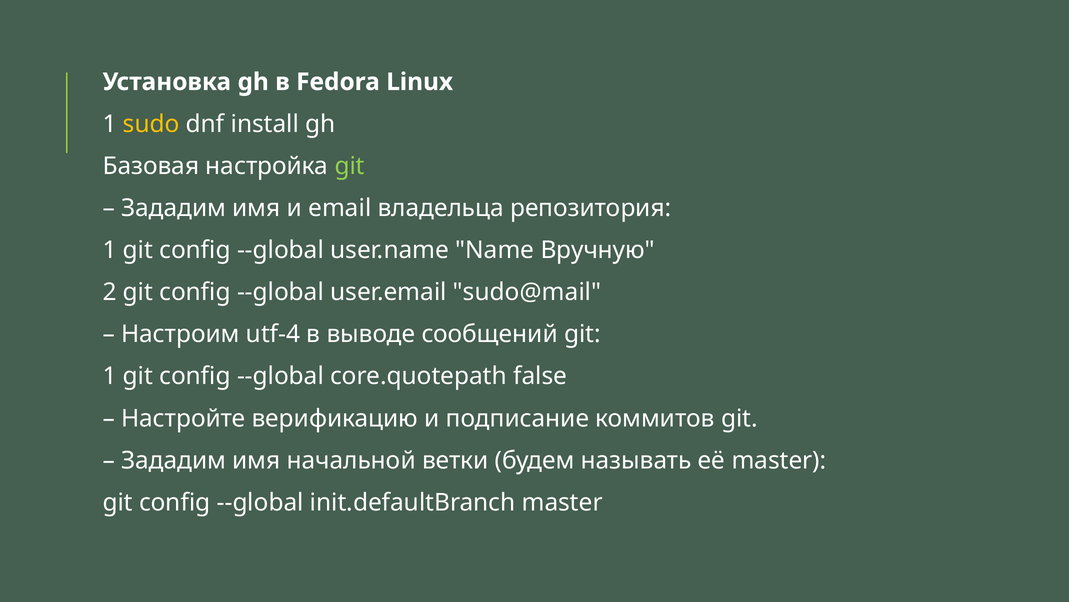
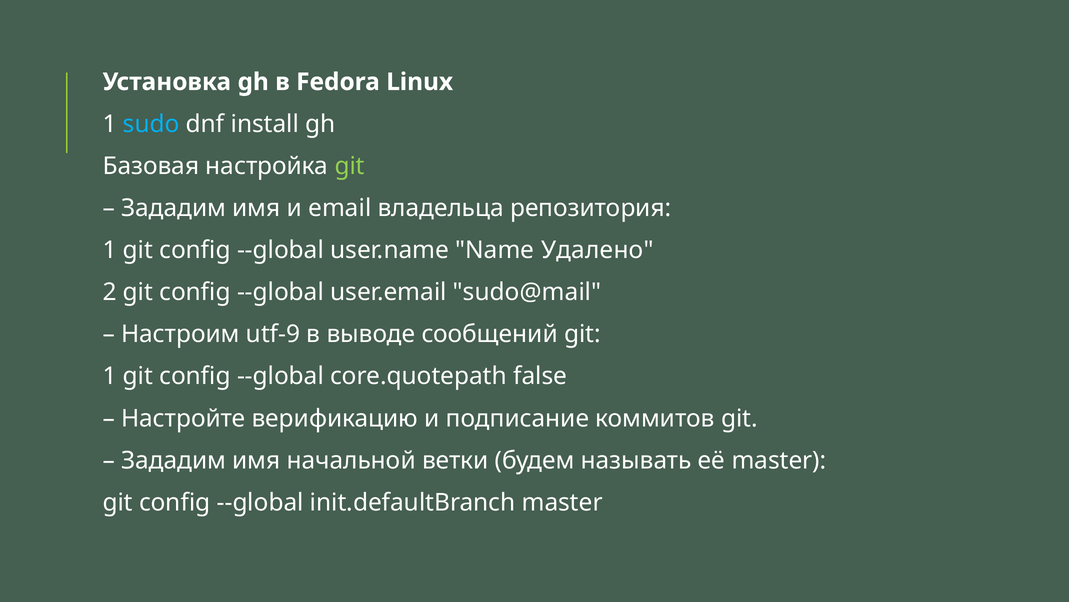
sudo colour: yellow -> light blue
Вручную: Вручную -> Удалено
utf-4: utf-4 -> utf-9
